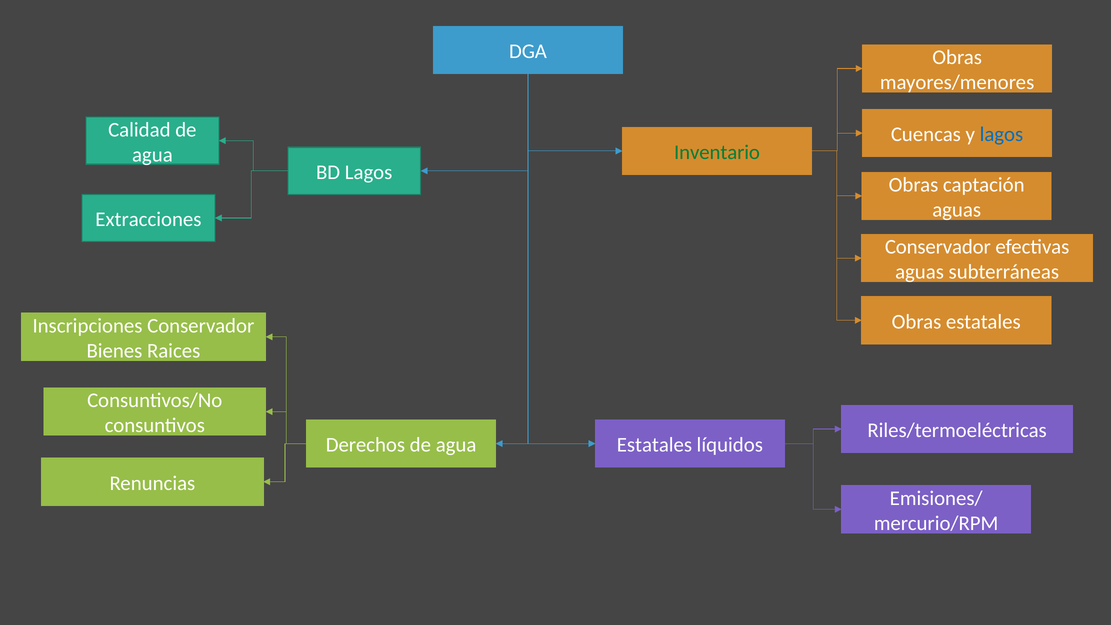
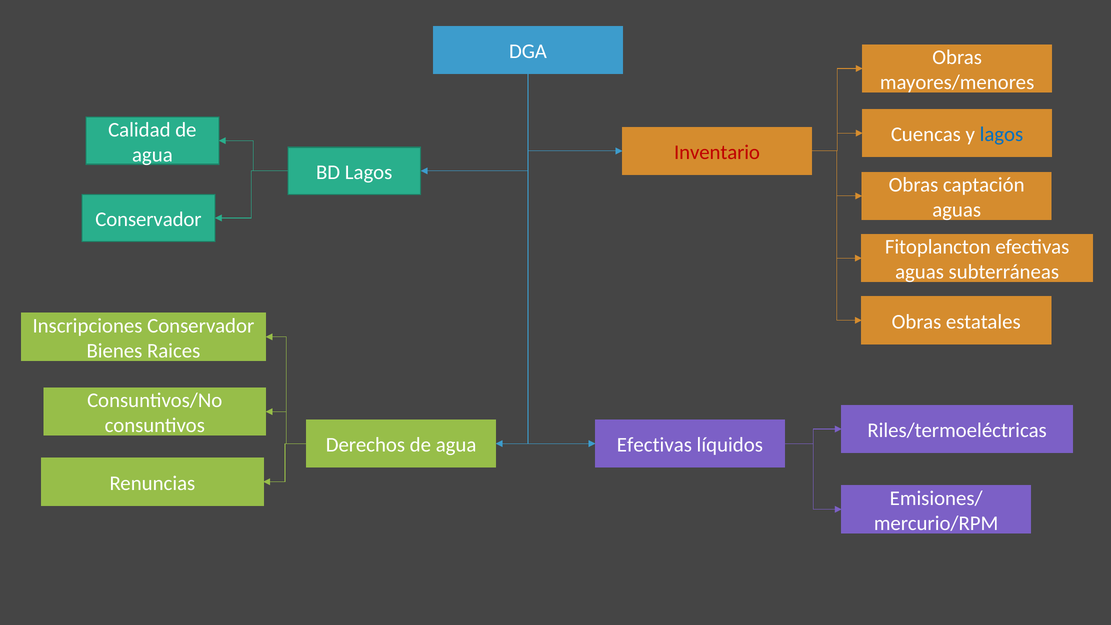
Inventario colour: green -> red
Extracciones at (148, 219): Extracciones -> Conservador
Conservador at (938, 247): Conservador -> Fitoplancton
Estatales at (654, 445): Estatales -> Efectivas
